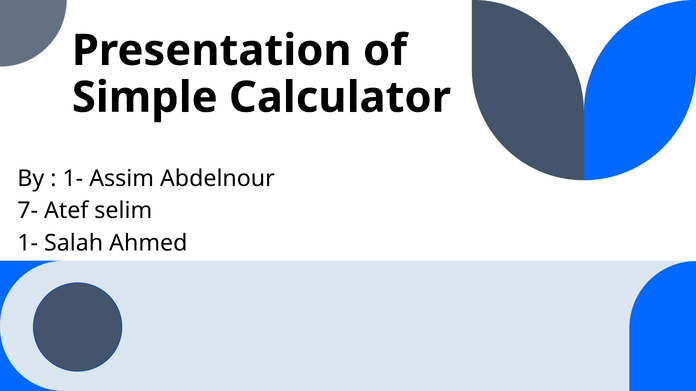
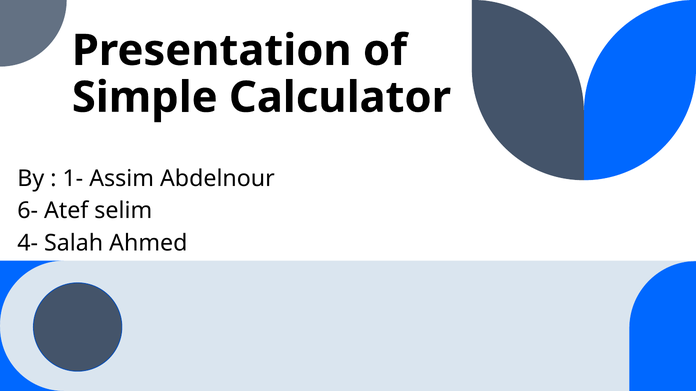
7-: 7- -> 6-
1- at (28, 243): 1- -> 4-
